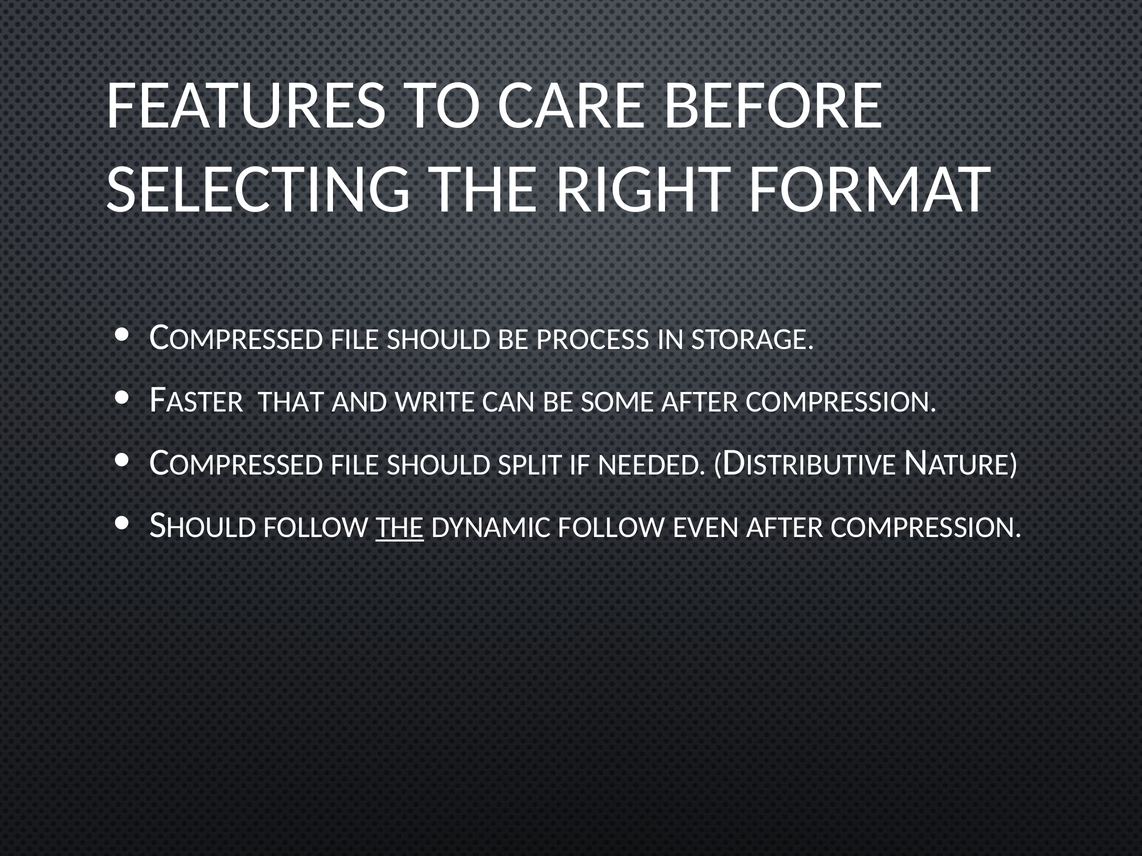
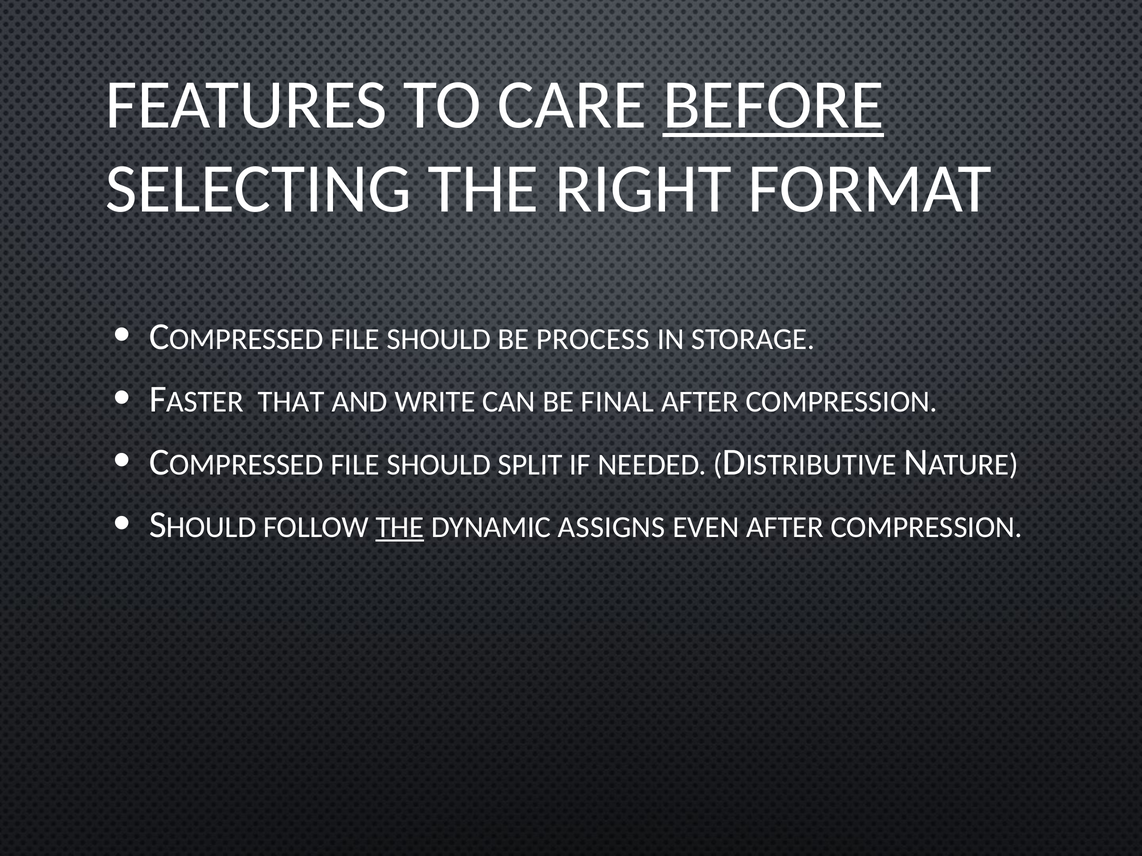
BEFORE underline: none -> present
SOME: SOME -> FINAL
DYNAMIC FOLLOW: FOLLOW -> ASSIGNS
